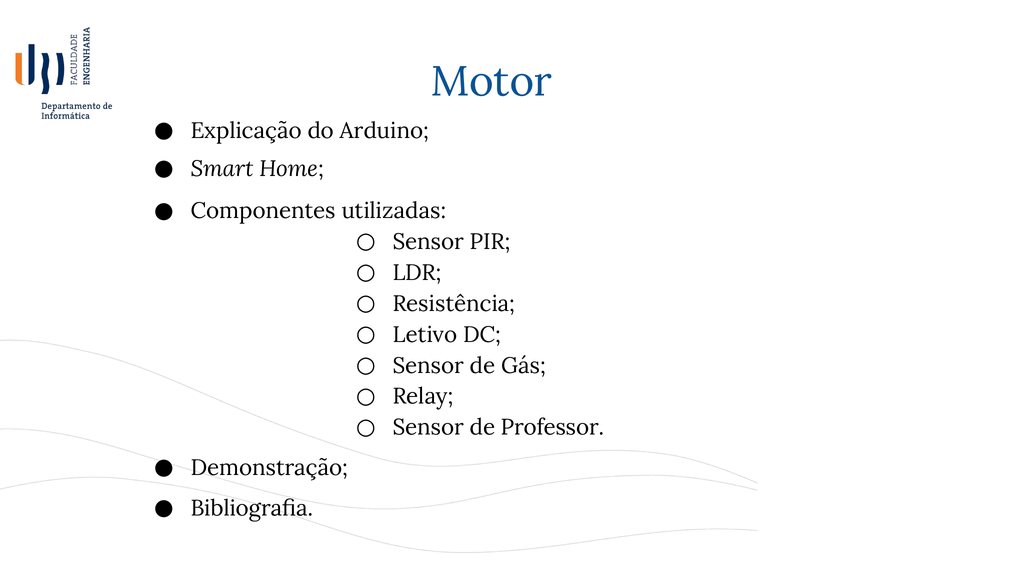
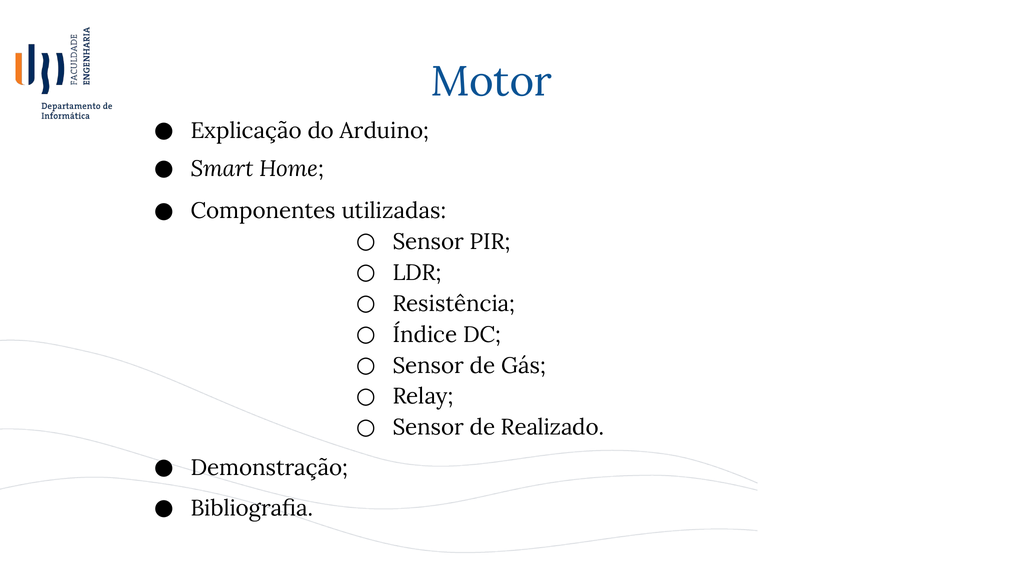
Letivo: Letivo -> Índice
Professor: Professor -> Realizado
